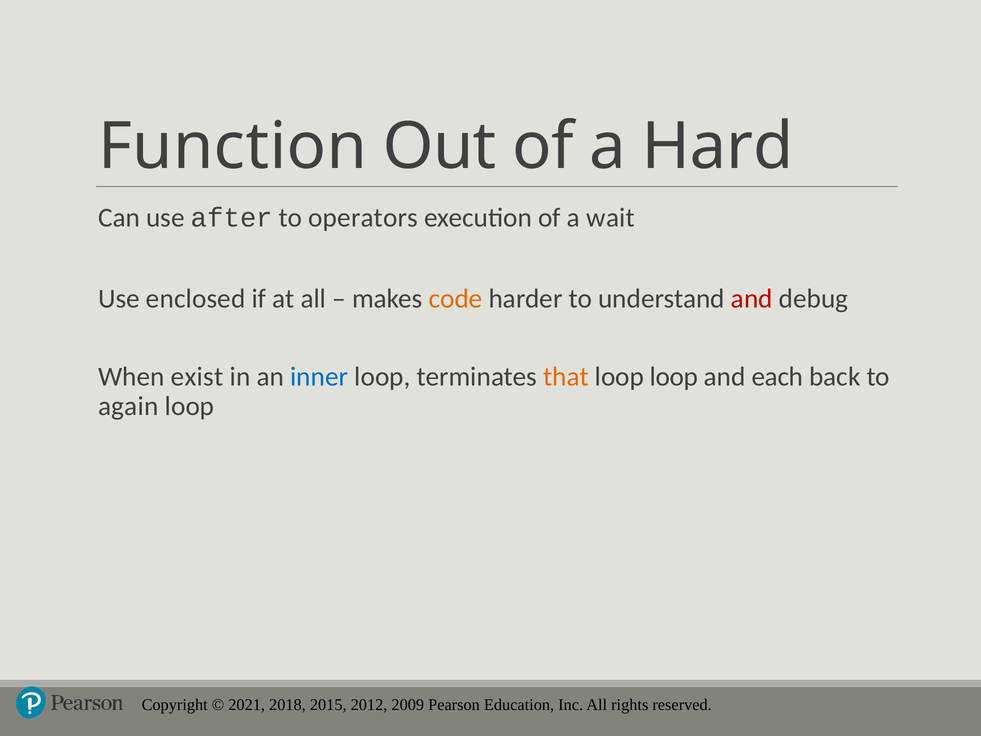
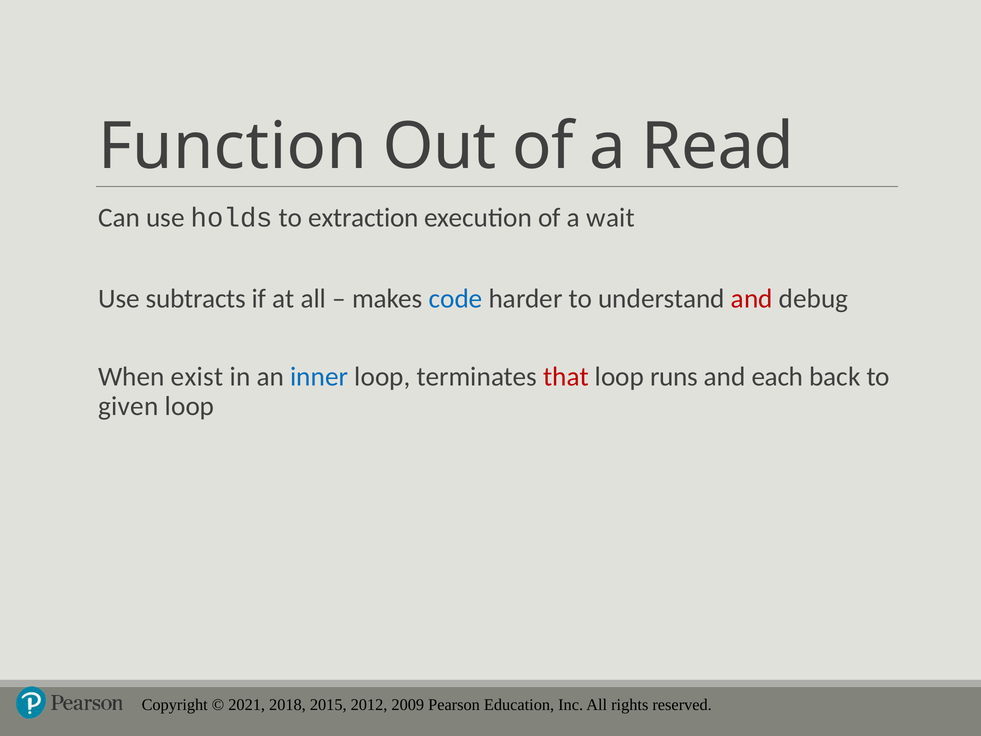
Hard: Hard -> Read
after: after -> holds
operators: operators -> extraction
enclosed: enclosed -> subtracts
code colour: orange -> blue
that colour: orange -> red
loop loop: loop -> runs
again: again -> given
